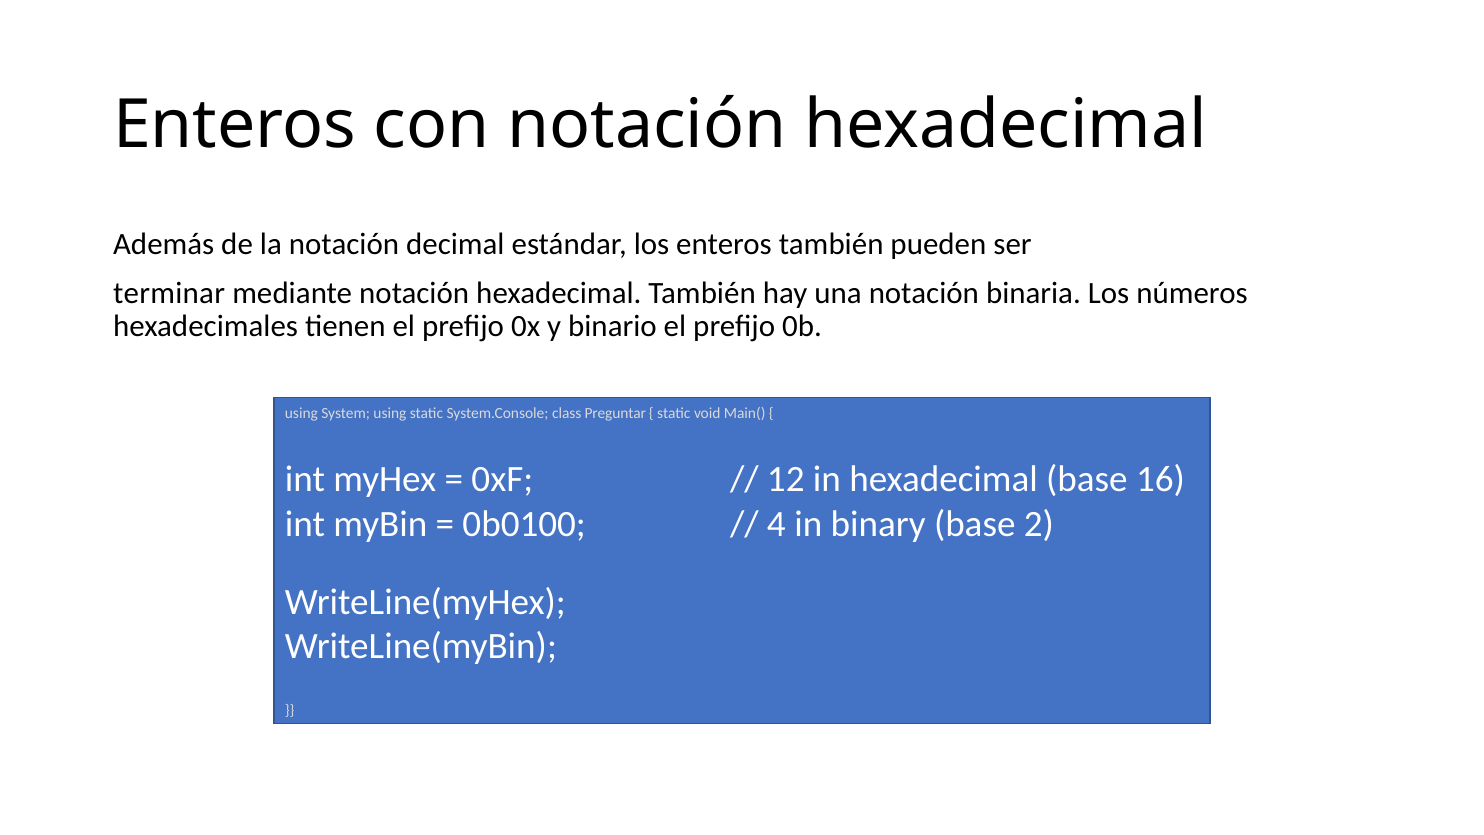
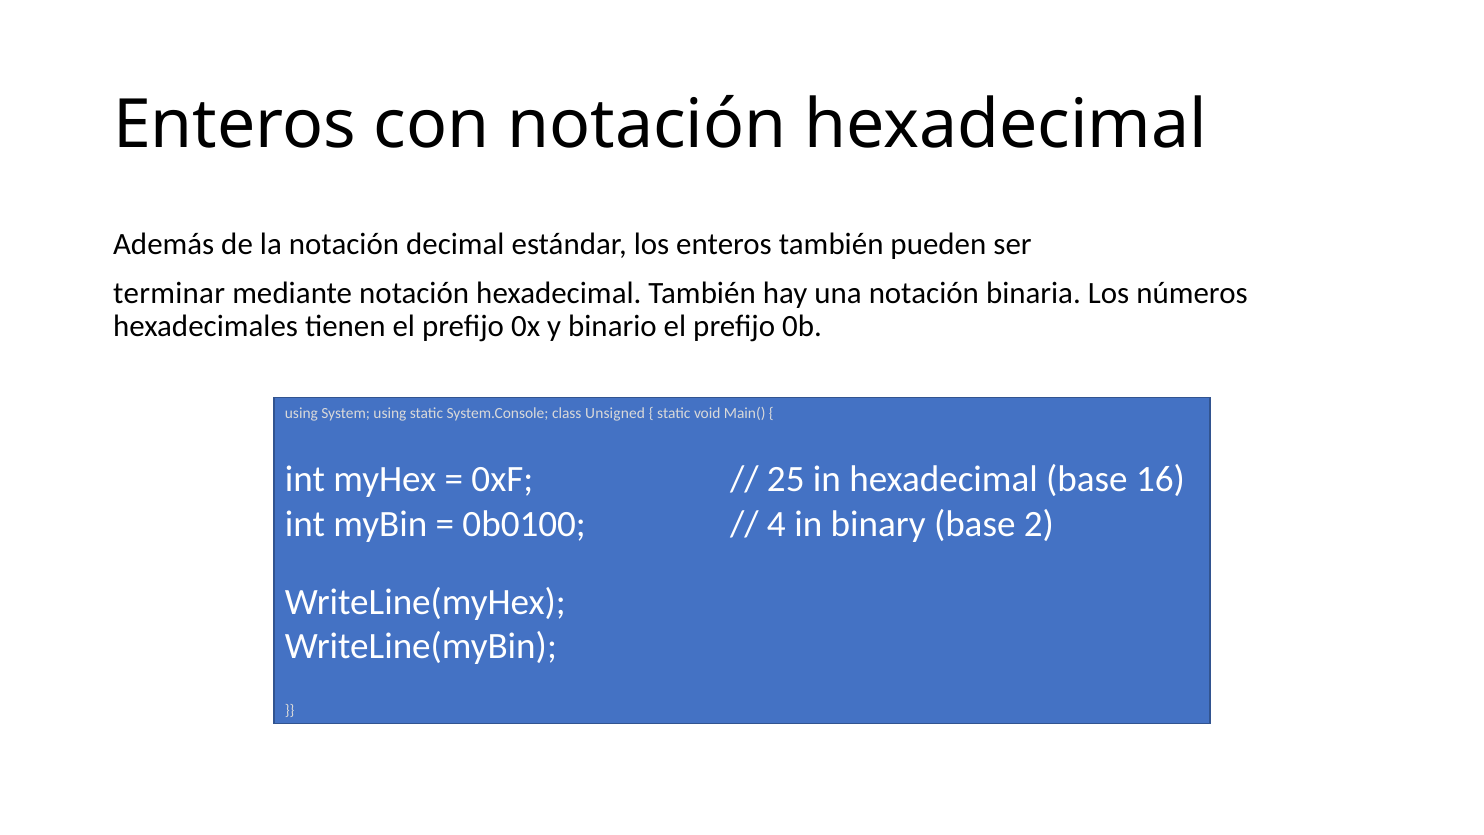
Preguntar: Preguntar -> Unsigned
12: 12 -> 25
